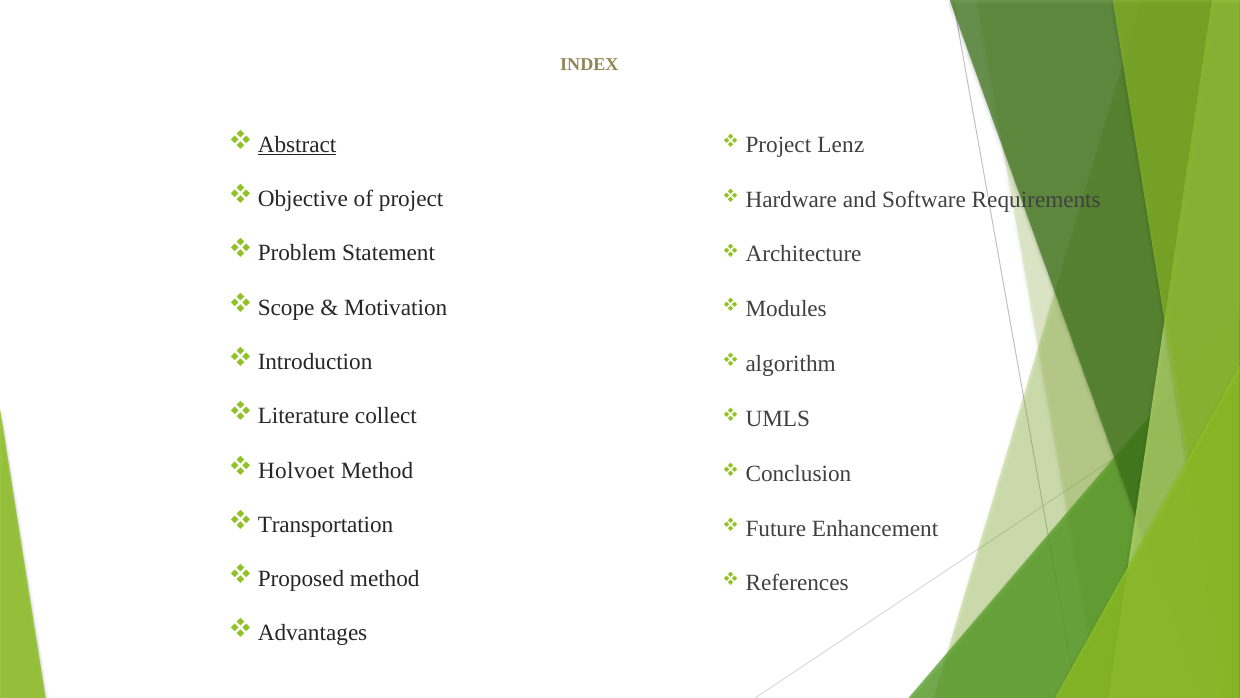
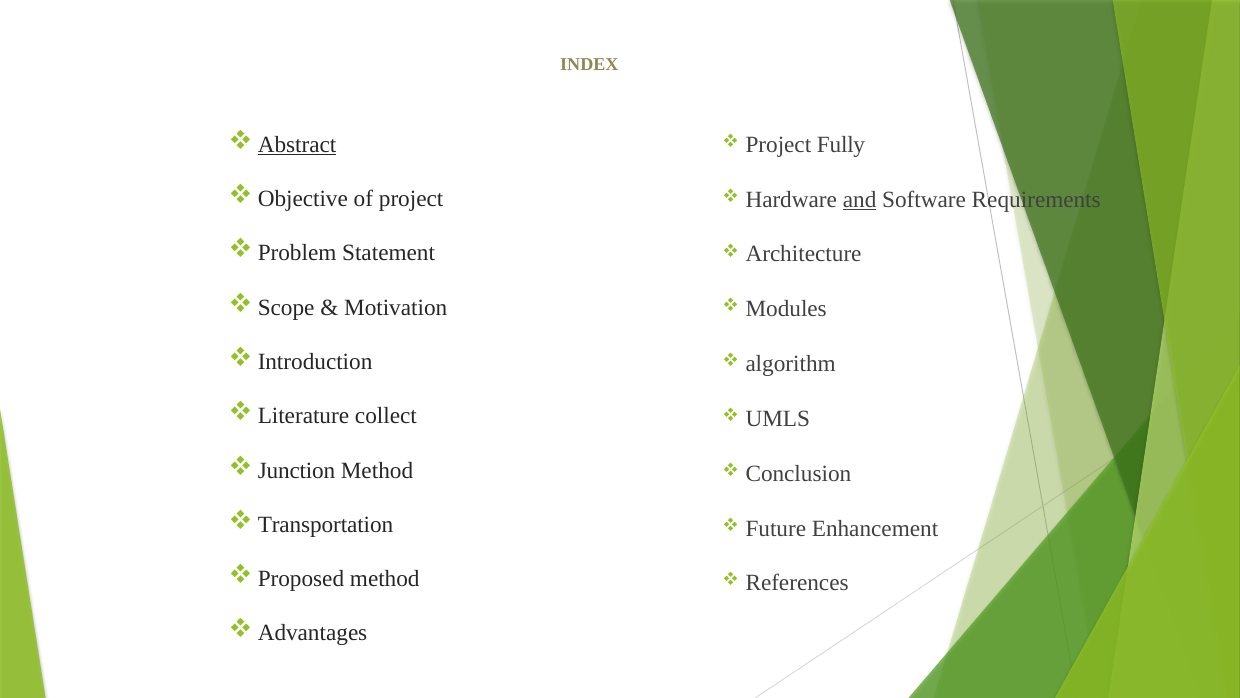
Lenz: Lenz -> Fully
and underline: none -> present
Holvoet: Holvoet -> Junction
